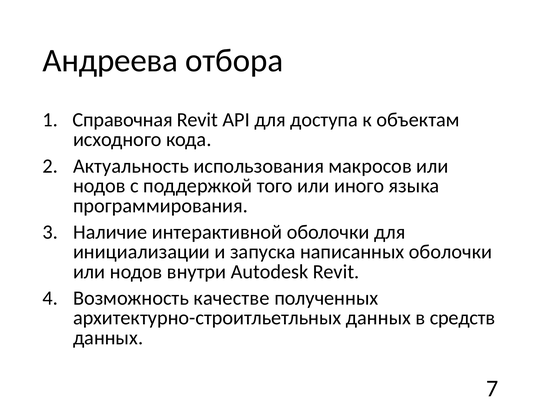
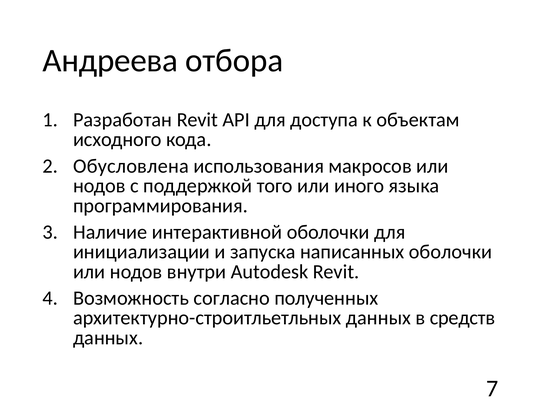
Справочная: Справочная -> Разработан
Актуальность: Актуальность -> Обусловлена
качестве: качестве -> согласно
